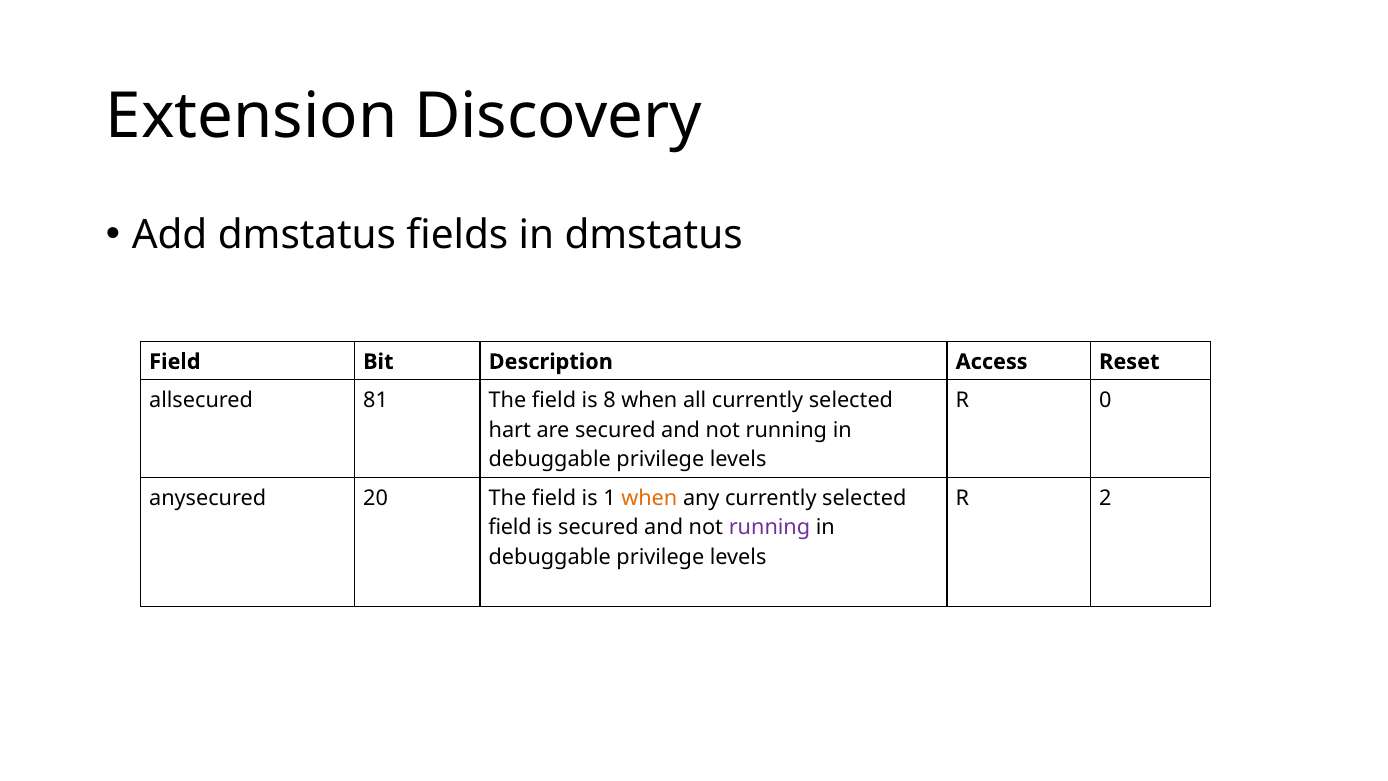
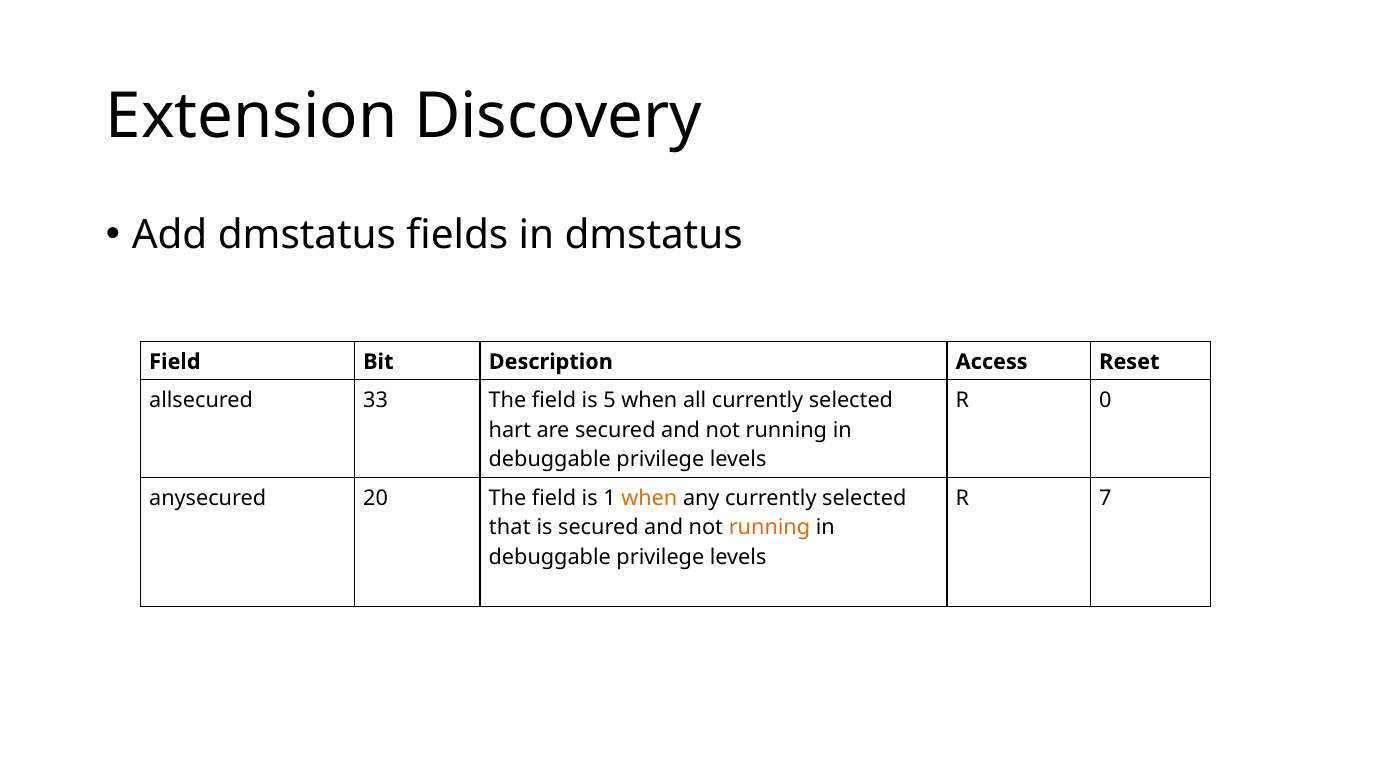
81: 81 -> 33
8: 8 -> 5
2: 2 -> 7
field at (510, 527): field -> that
running at (769, 527) colour: purple -> orange
